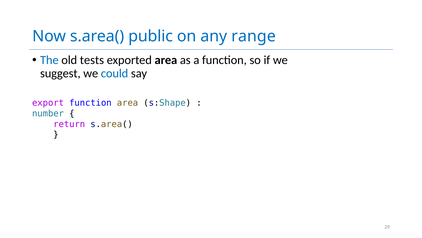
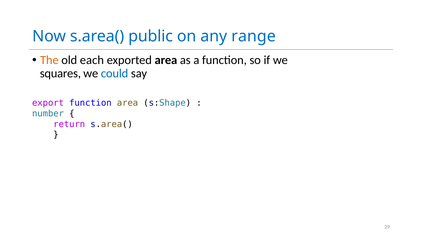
The colour: blue -> orange
tests: tests -> each
suggest: suggest -> squares
